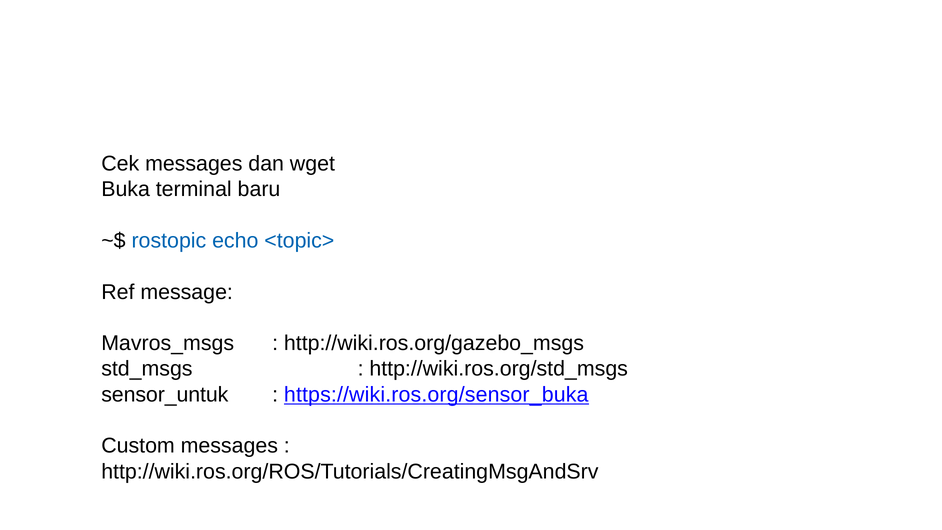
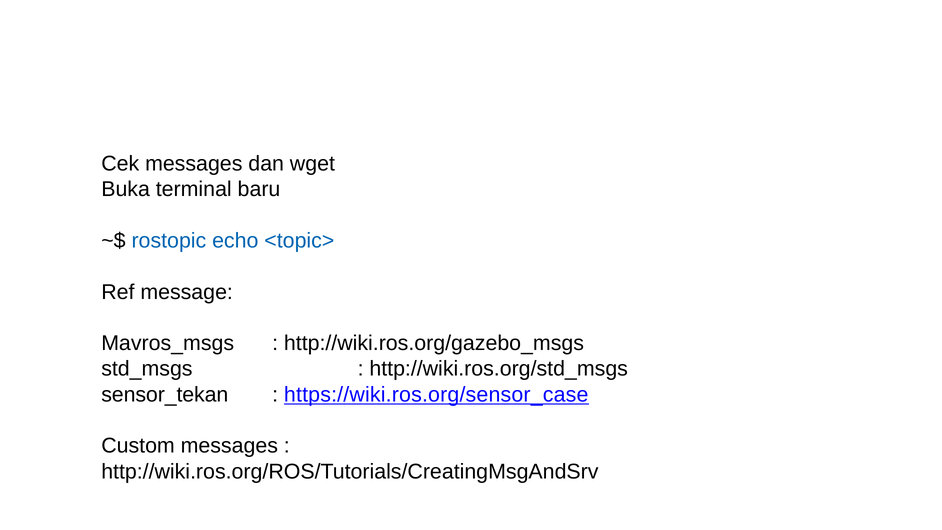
sensor_untuk: sensor_untuk -> sensor_tekan
https://wiki.ros.org/sensor_buka: https://wiki.ros.org/sensor_buka -> https://wiki.ros.org/sensor_case
